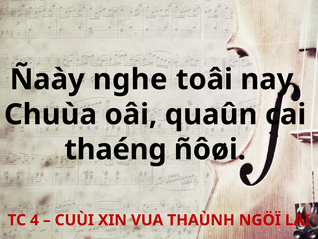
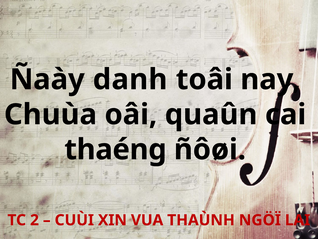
nghe: nghe -> danh
4: 4 -> 2
